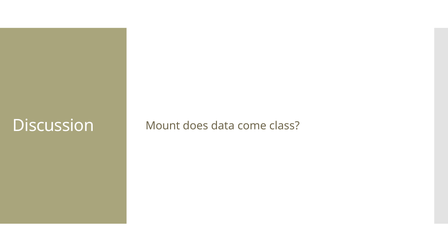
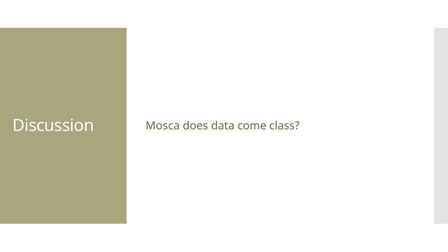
Mount: Mount -> Mosca
